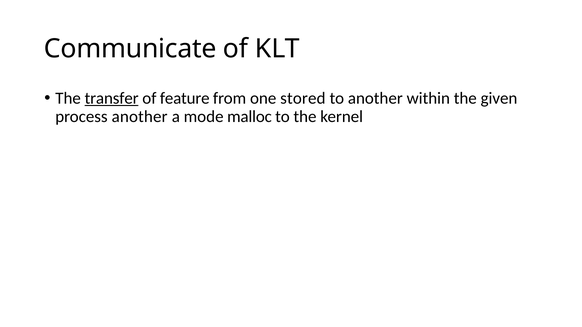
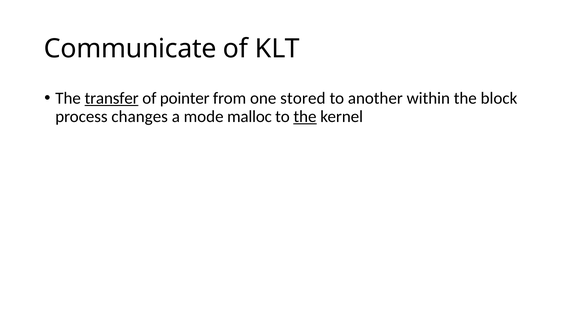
feature: feature -> pointer
given: given -> block
process another: another -> changes
the at (305, 117) underline: none -> present
